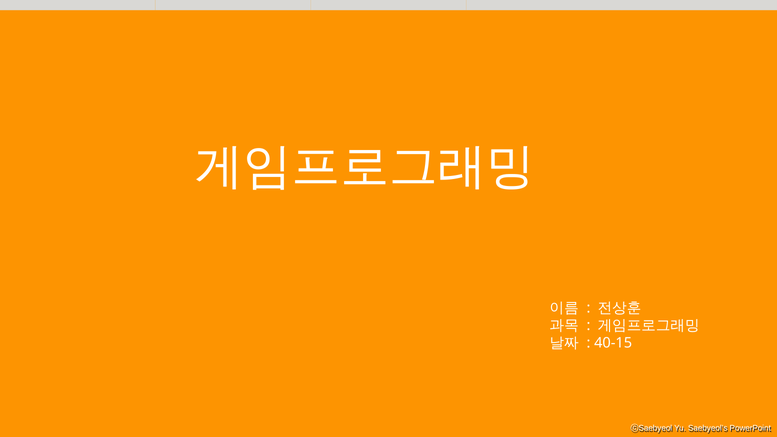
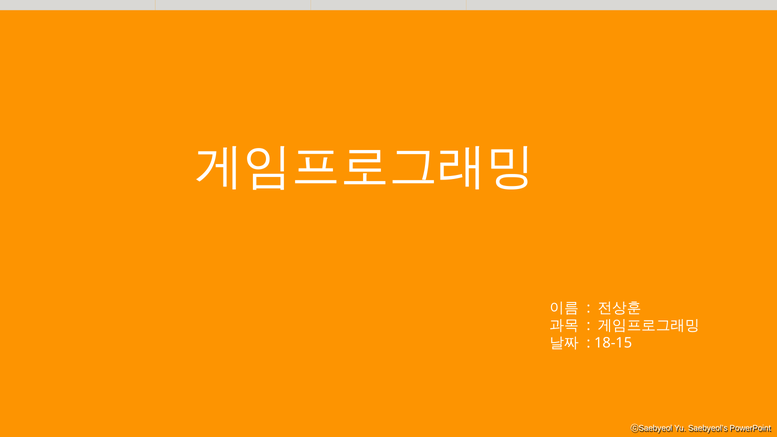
40-15: 40-15 -> 18-15
